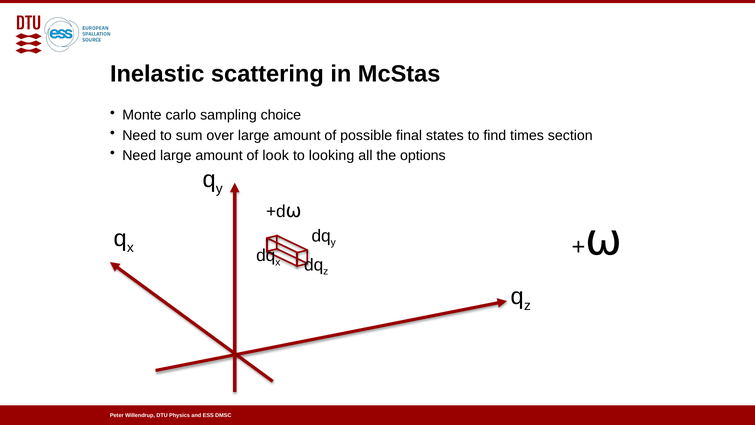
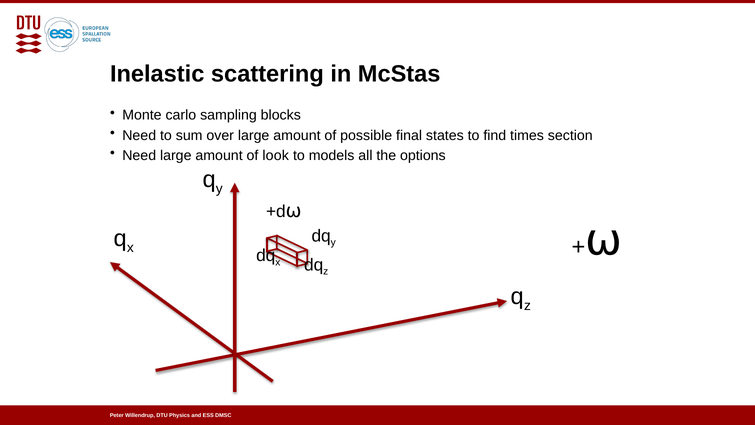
choice: choice -> blocks
looking: looking -> models
